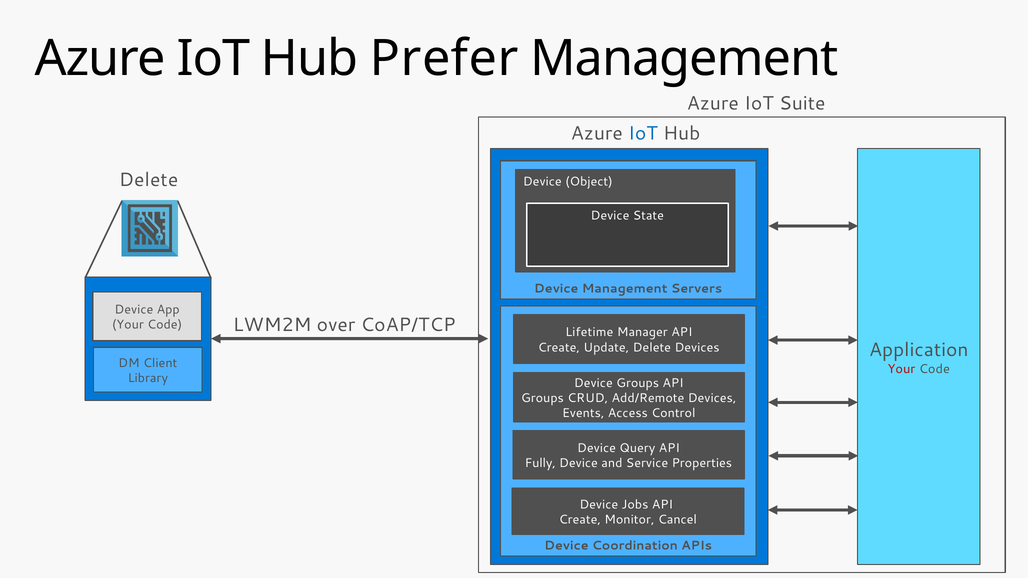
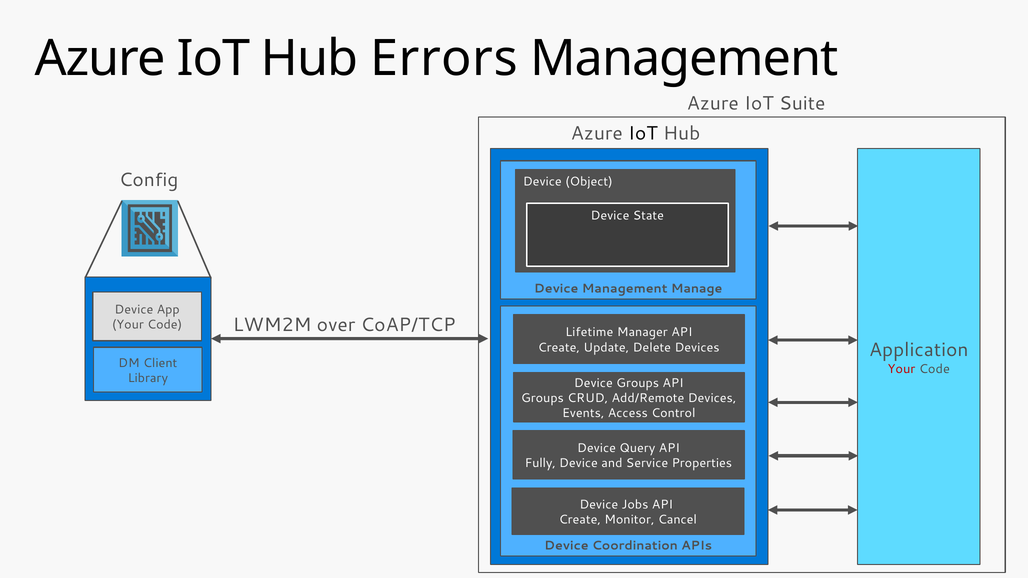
Prefer: Prefer -> Errors
IoT at (643, 134) colour: blue -> black
Delete at (149, 180): Delete -> Config
Servers: Servers -> Manage
